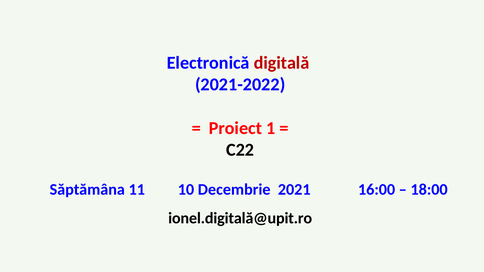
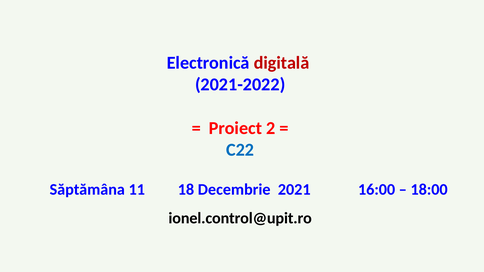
1: 1 -> 2
C22 colour: black -> blue
10: 10 -> 18
ionel.digitală@upit.ro: ionel.digitală@upit.ro -> ionel.control@upit.ro
